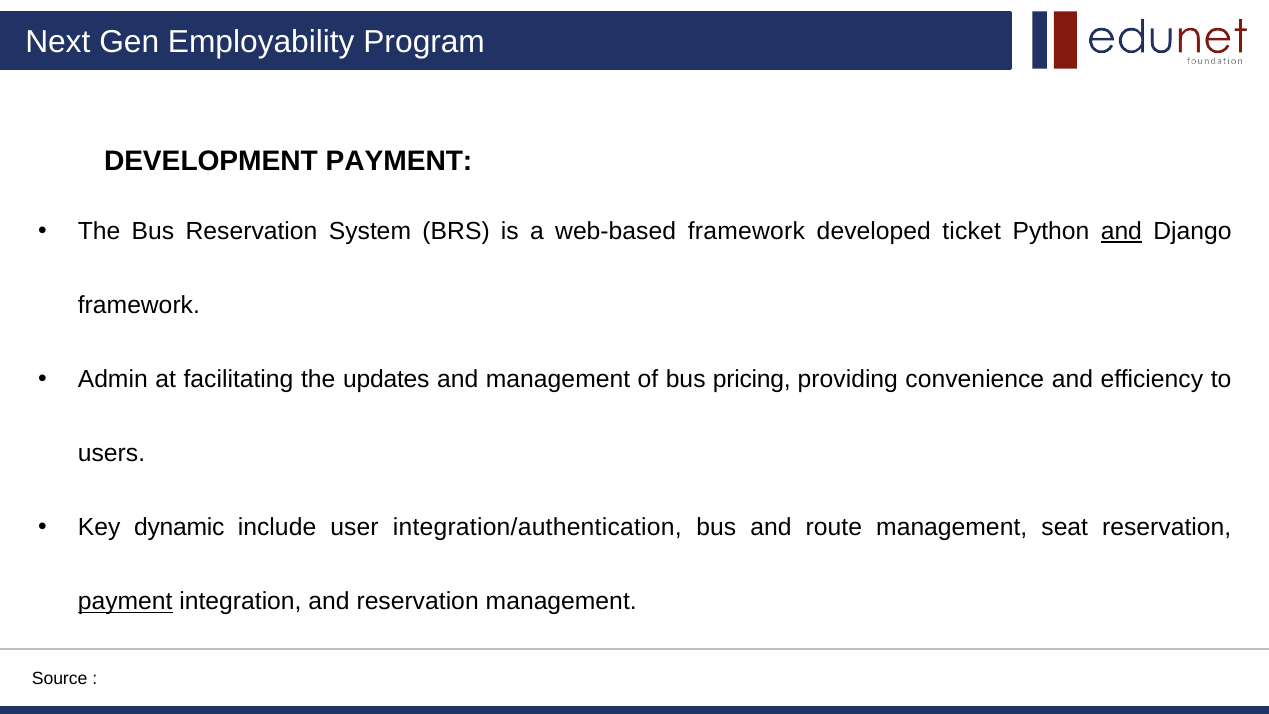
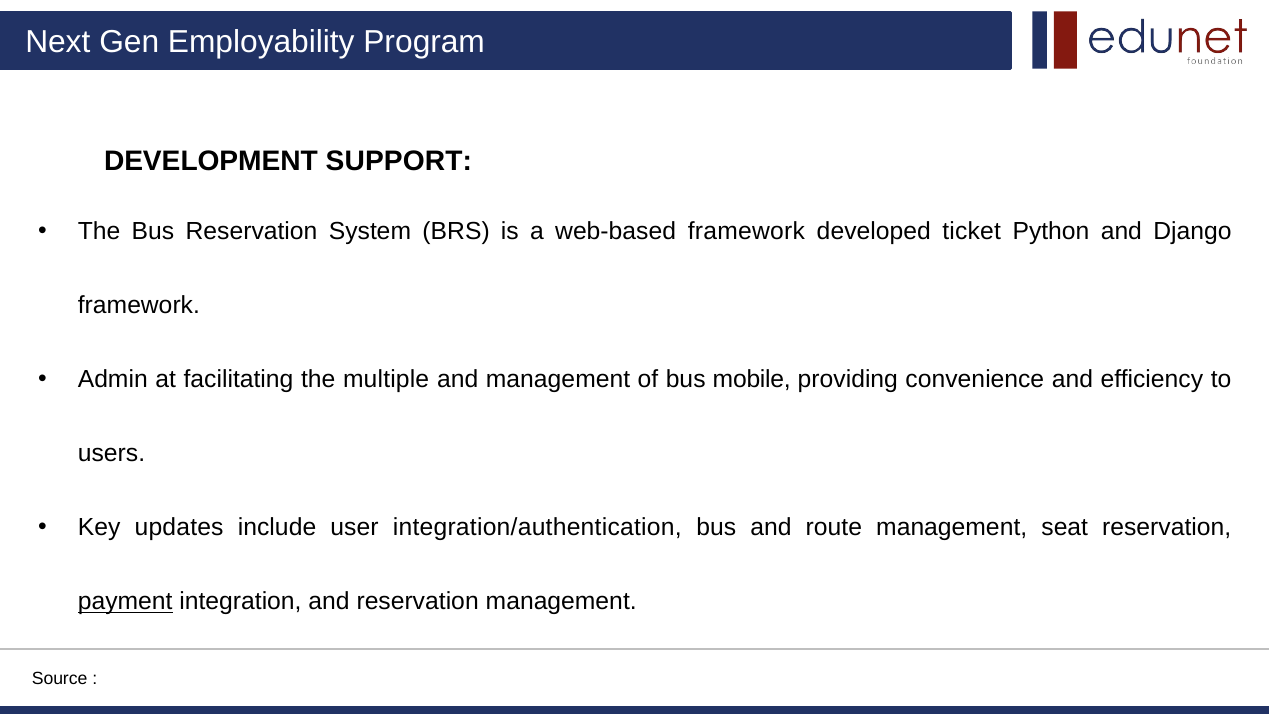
DEVELOPMENT PAYMENT: PAYMENT -> SUPPORT
and at (1121, 231) underline: present -> none
updates: updates -> multiple
pricing: pricing -> mobile
dynamic: dynamic -> updates
